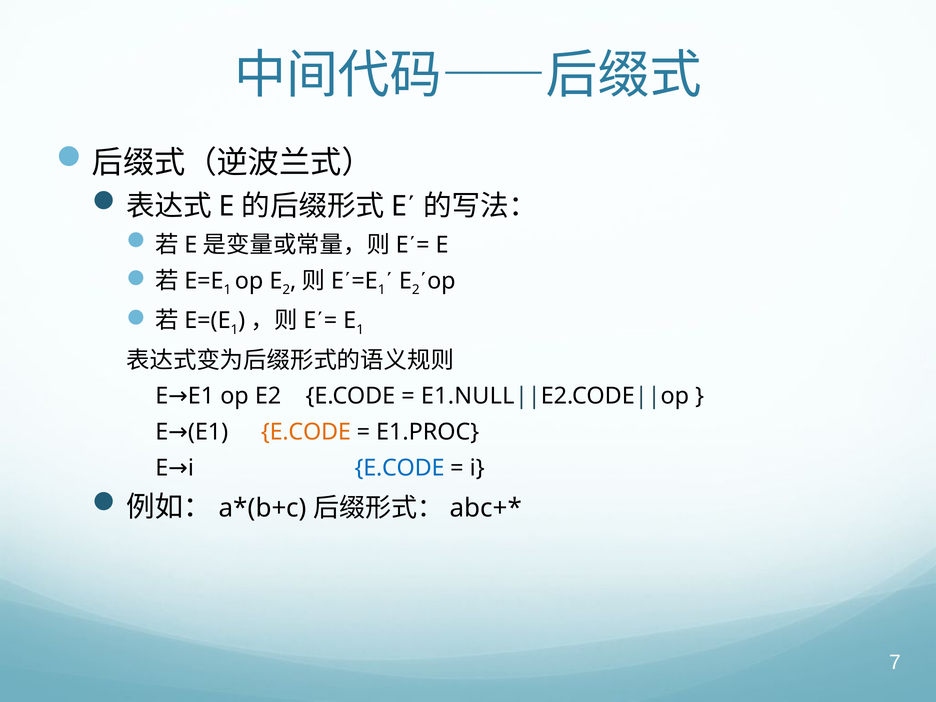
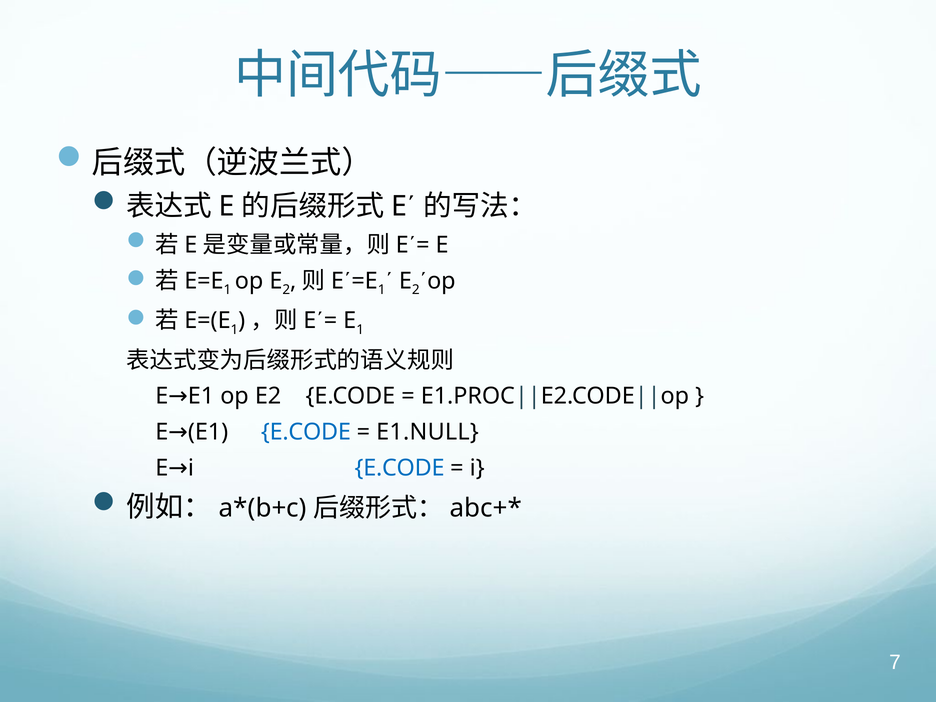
E1.NULL: E1.NULL -> E1.PROC
E.CODE at (306, 432) colour: orange -> blue
E1.PROC: E1.PROC -> E1.NULL
